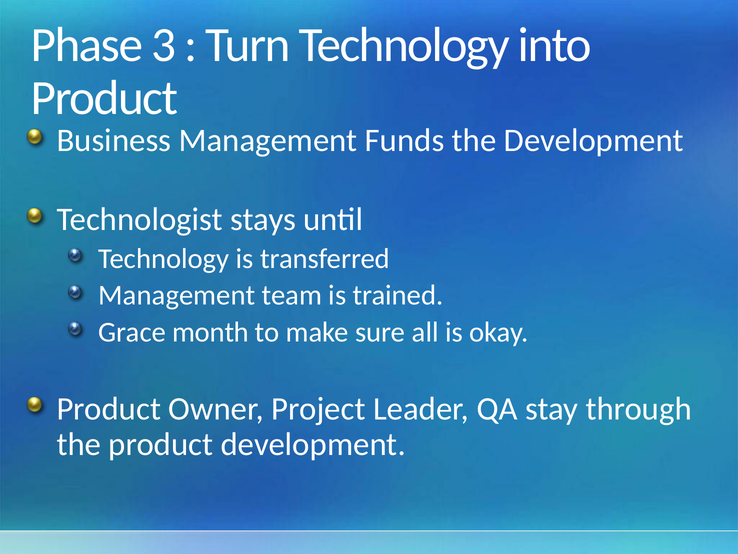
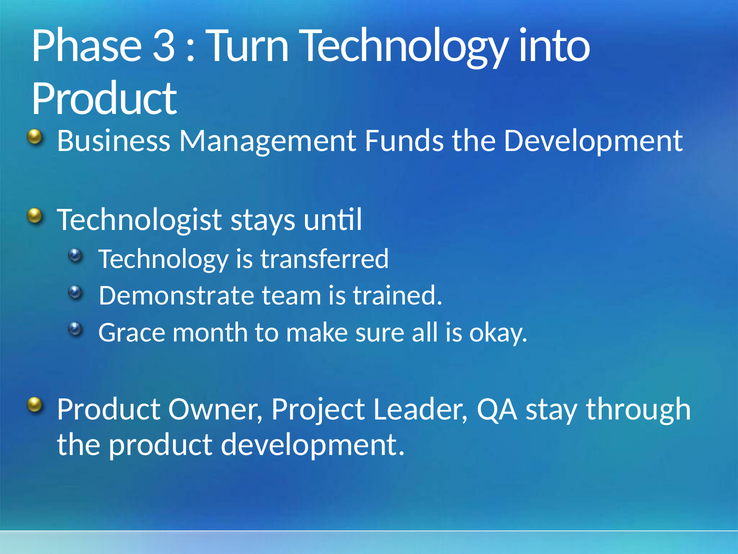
Management at (177, 295): Management -> Demonstrate
